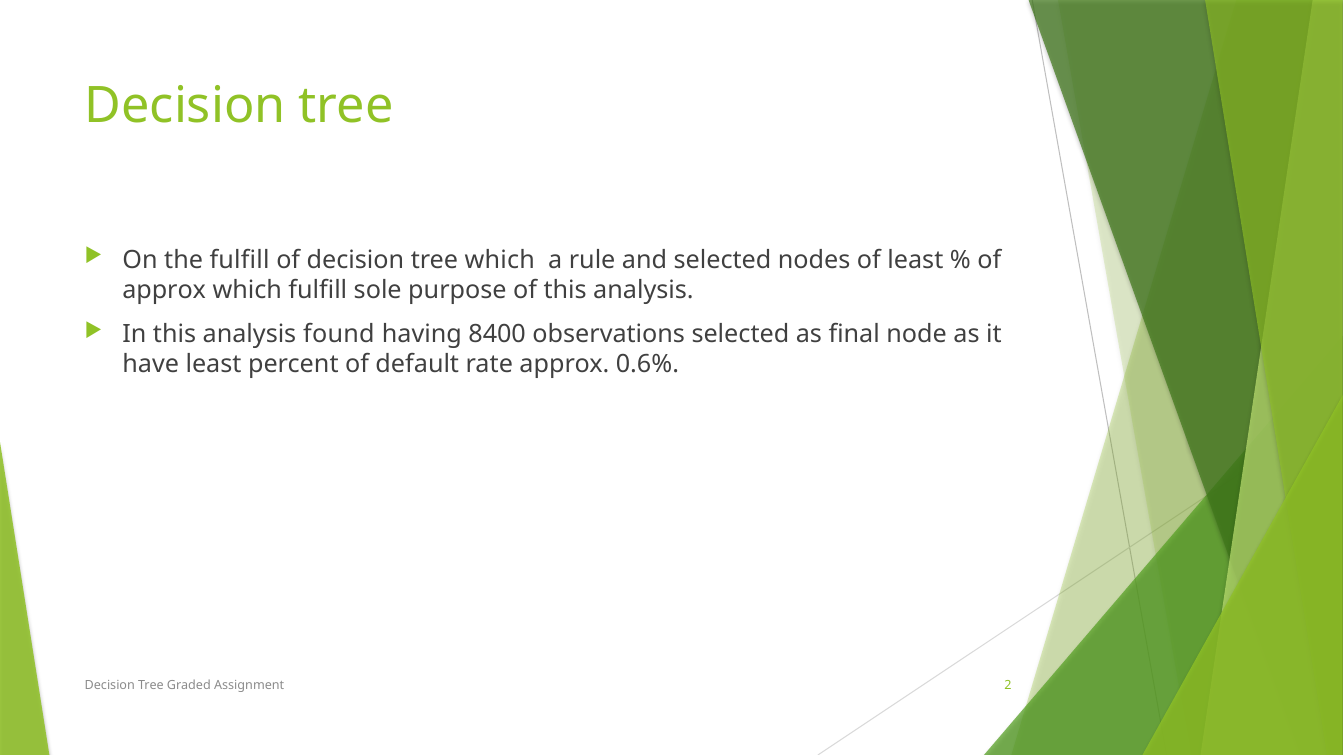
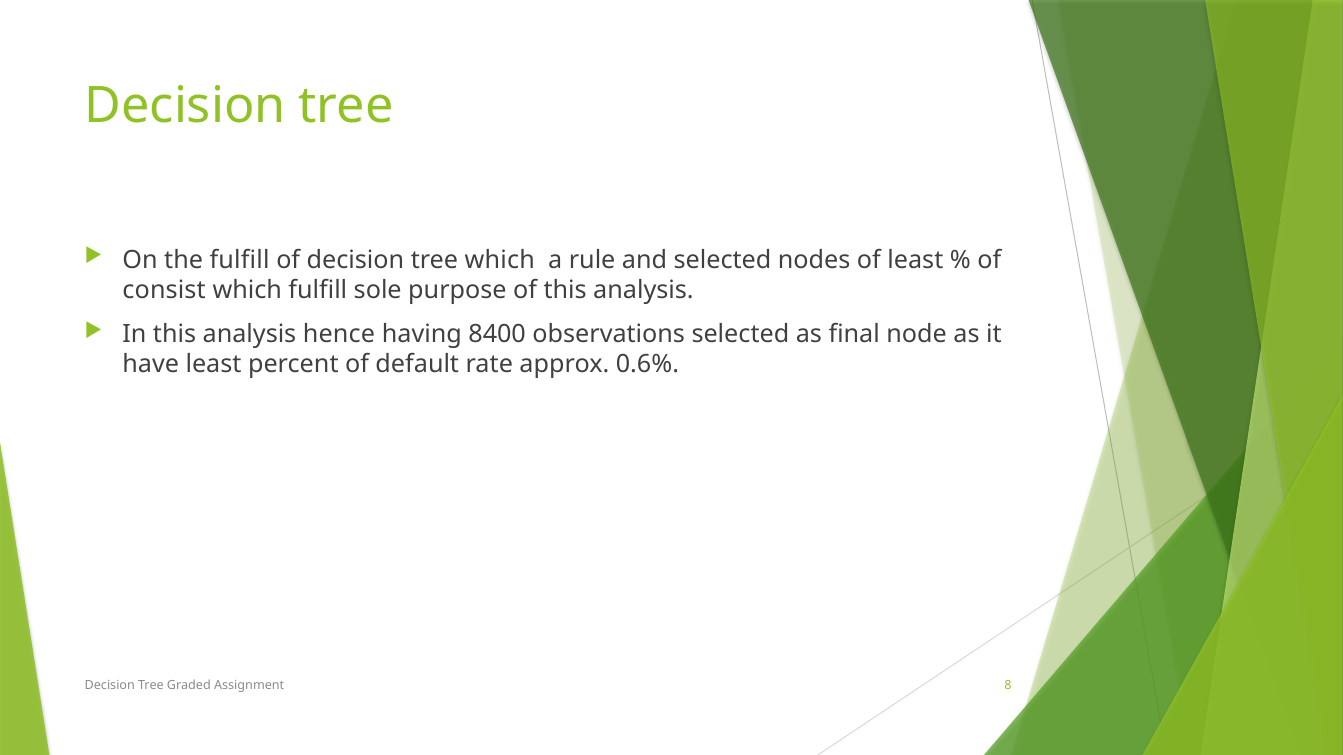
approx at (164, 290): approx -> consist
found: found -> hence
2: 2 -> 8
